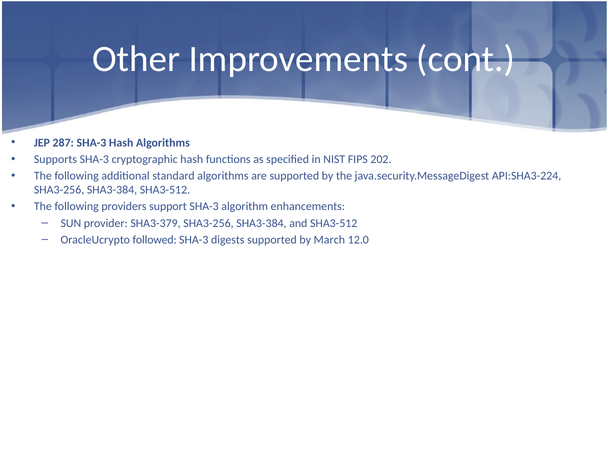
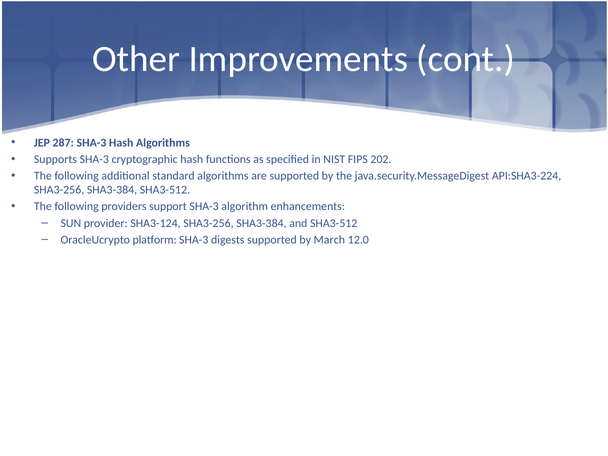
SHA3-379: SHA3-379 -> SHA3-124
followed: followed -> platform
